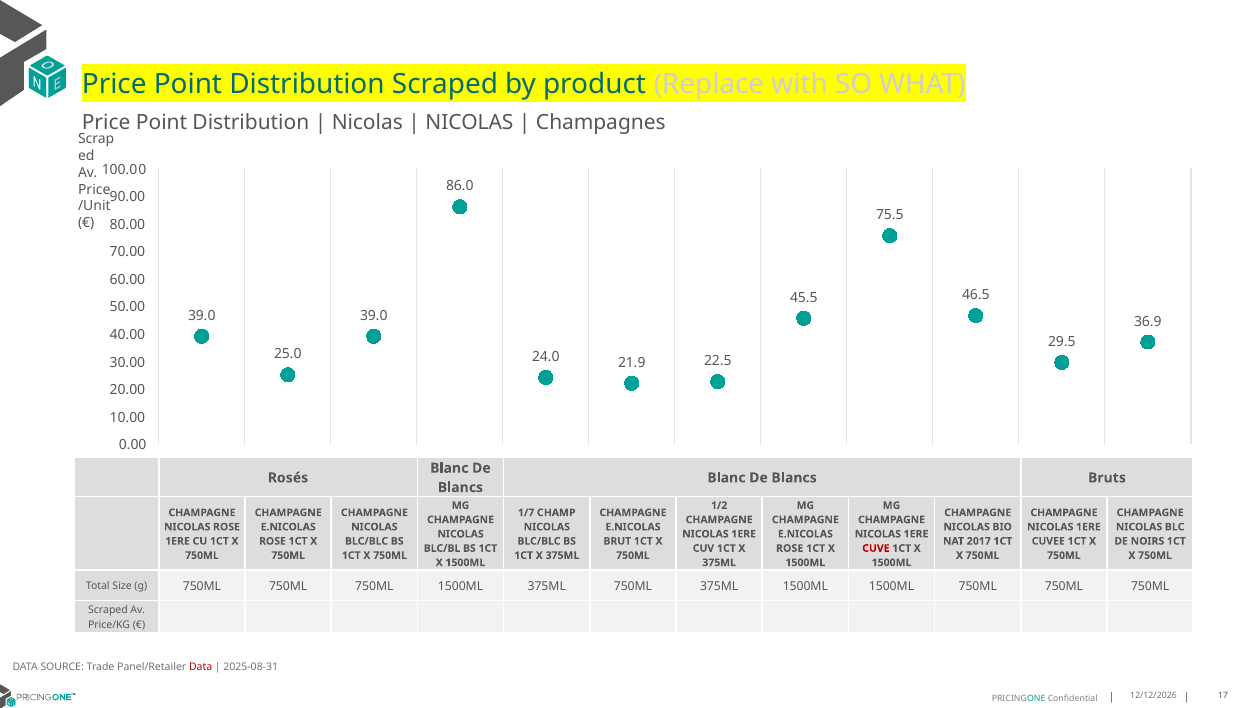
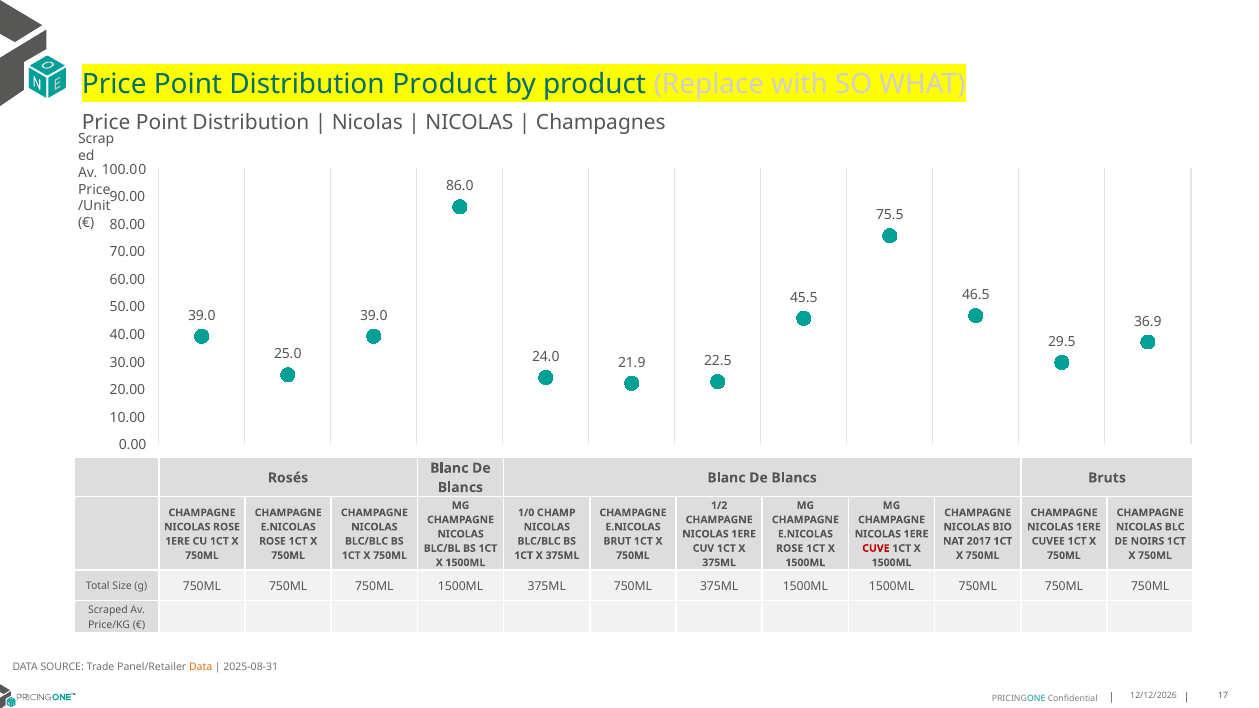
Distribution Scraped: Scraped -> Product
1/7: 1/7 -> 1/0
Data at (201, 667) colour: red -> orange
